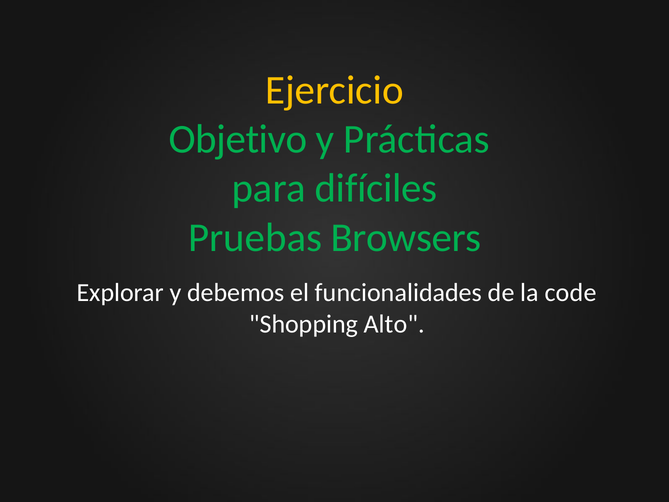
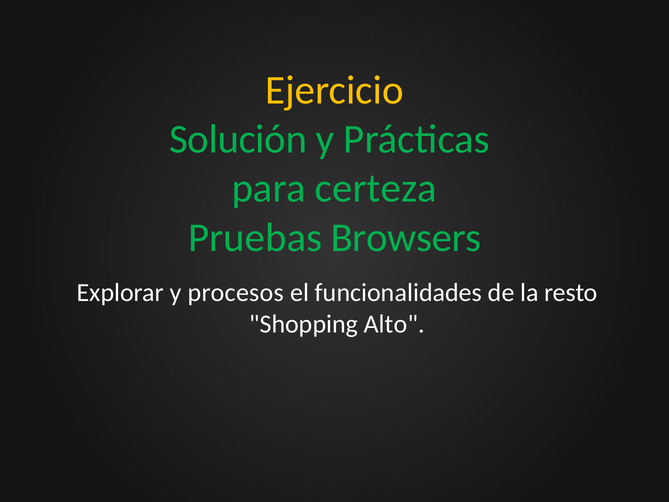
Objetivo: Objetivo -> Solución
difíciles: difíciles -> certeza
debemos: debemos -> procesos
code: code -> resto
